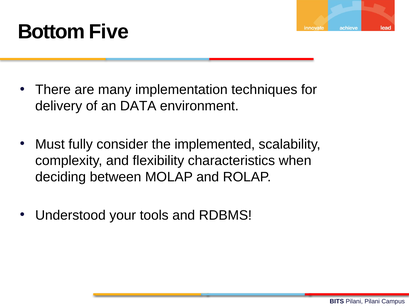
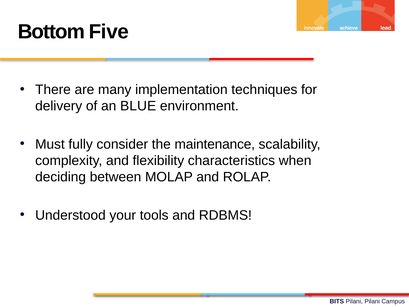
DATA: DATA -> BLUE
implemented: implemented -> maintenance
